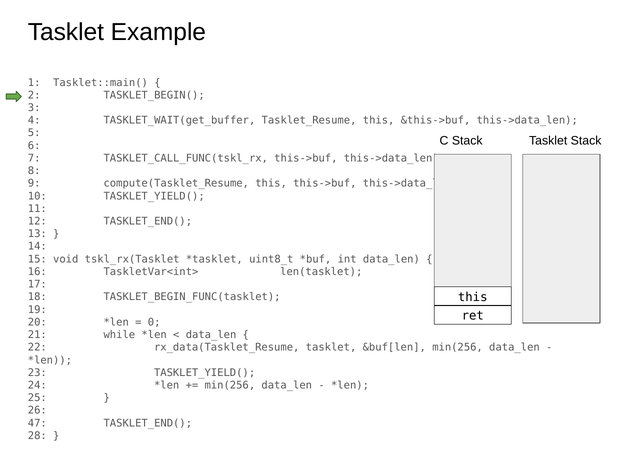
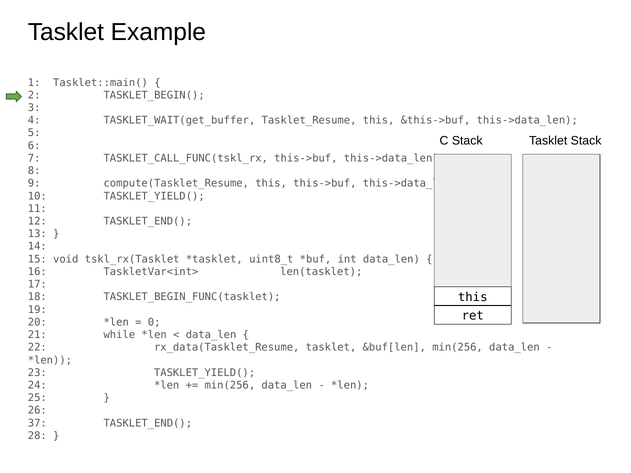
47: 47 -> 37
